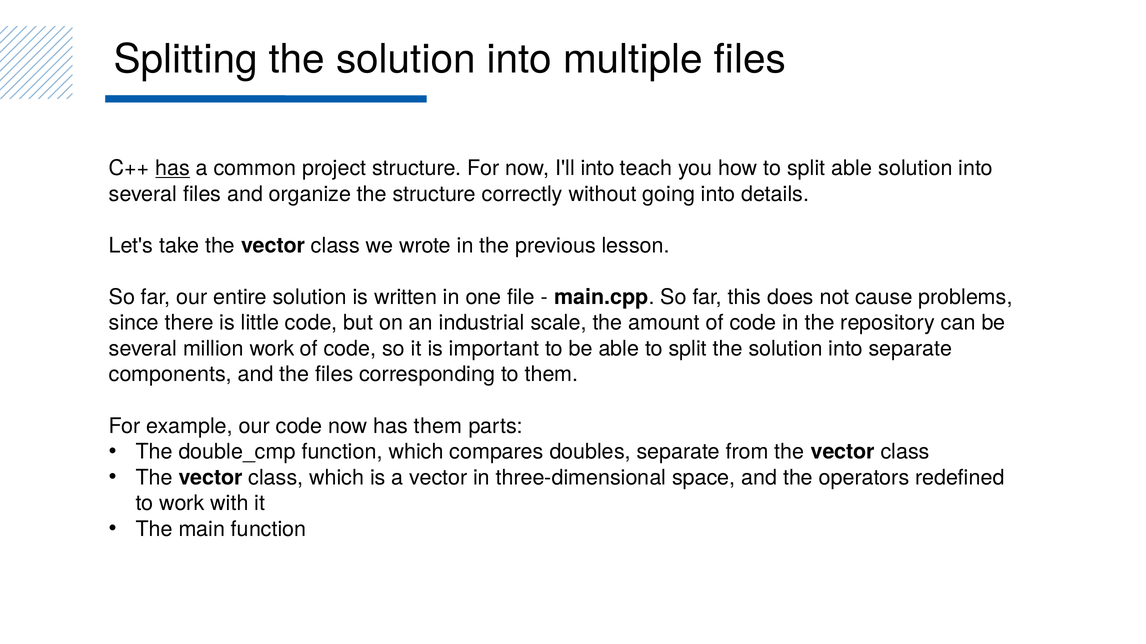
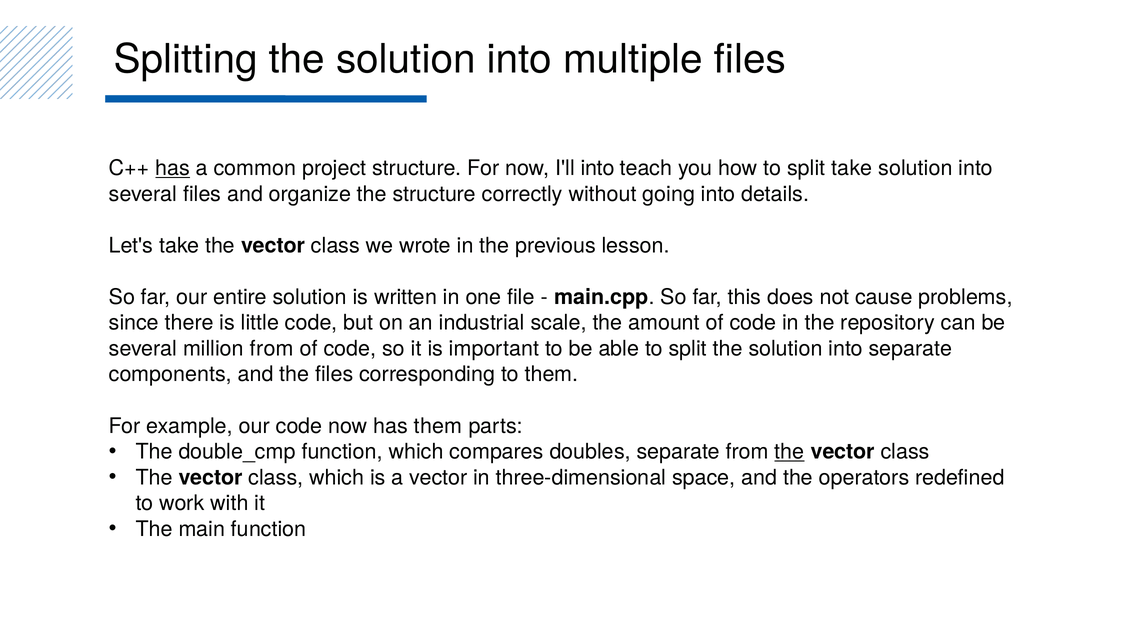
split able: able -> take
million work: work -> from
the at (789, 452) underline: none -> present
